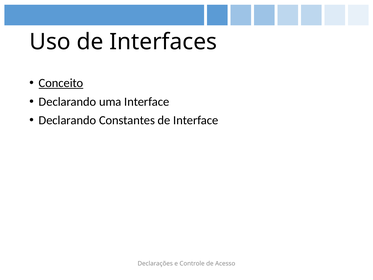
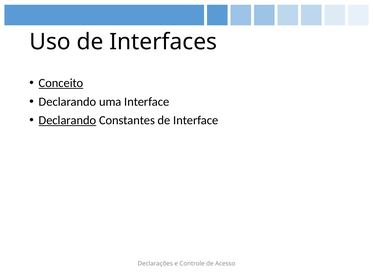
Declarando at (67, 120) underline: none -> present
